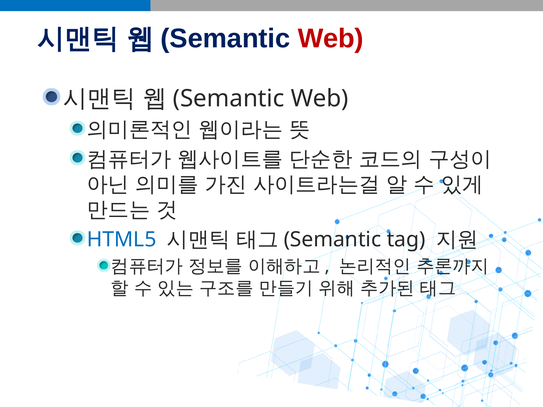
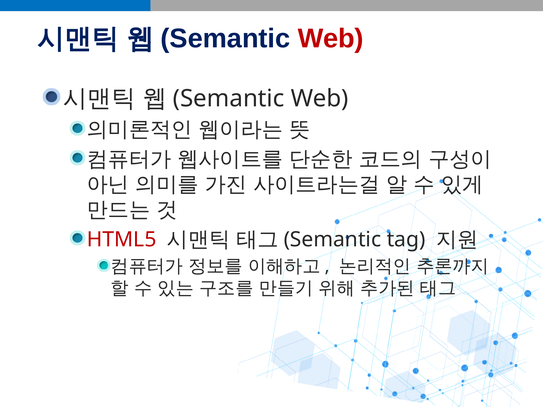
HTML5 colour: blue -> red
